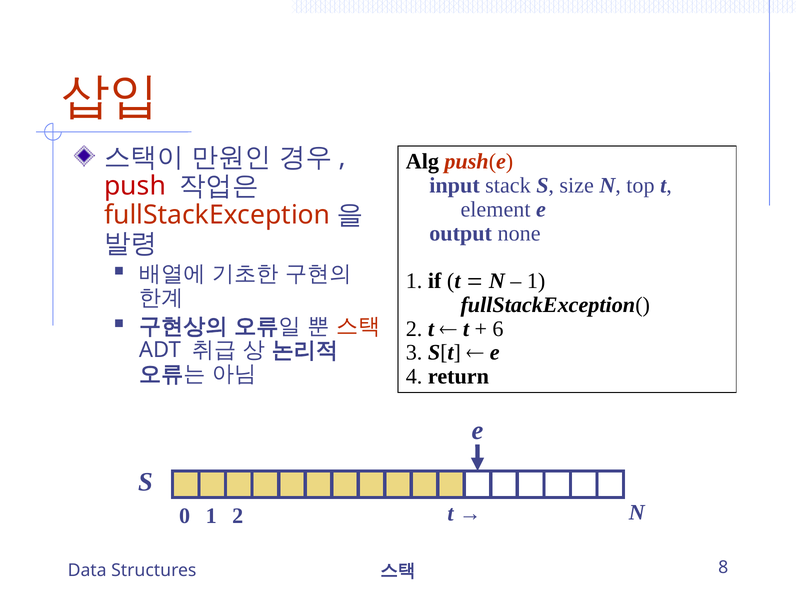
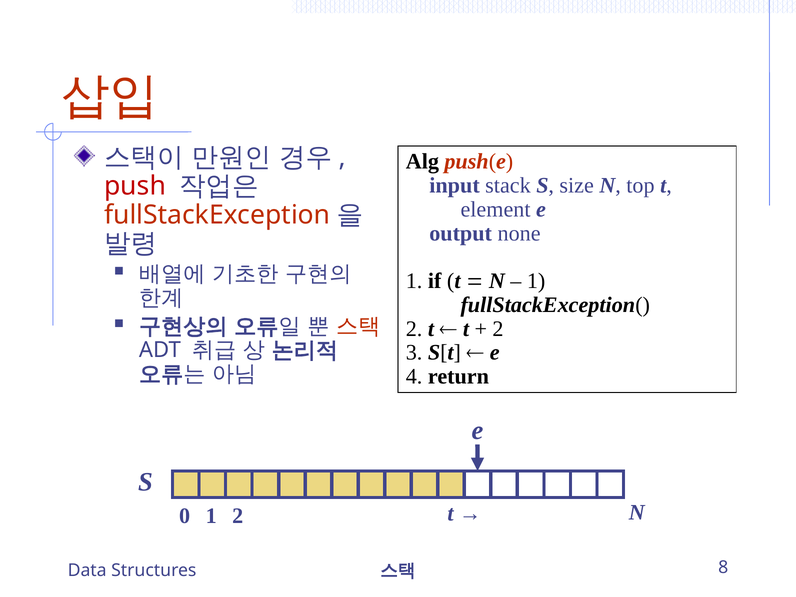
6 at (498, 329): 6 -> 2
